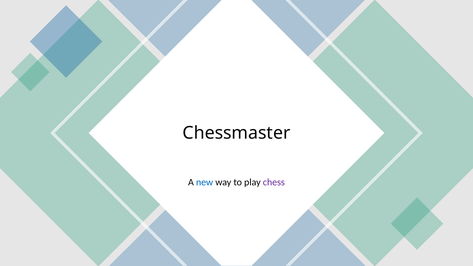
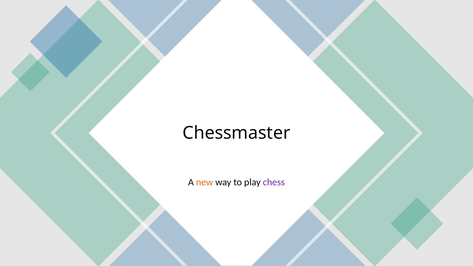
new colour: blue -> orange
